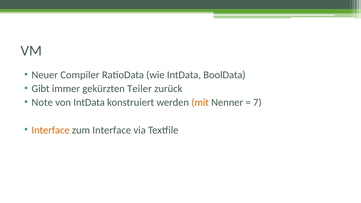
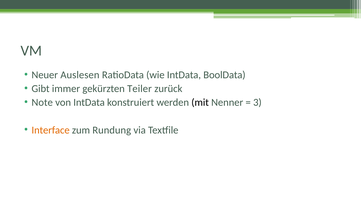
Compiler: Compiler -> Auslesen
mit colour: orange -> black
7: 7 -> 3
zum Interface: Interface -> Rundung
